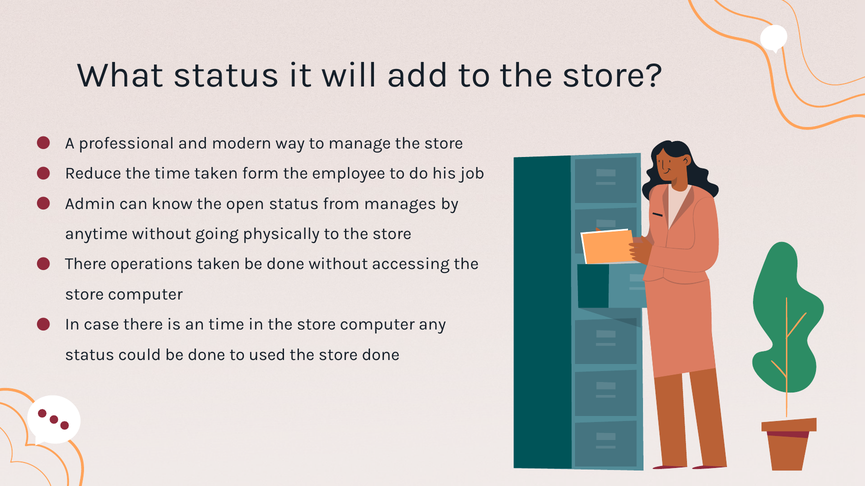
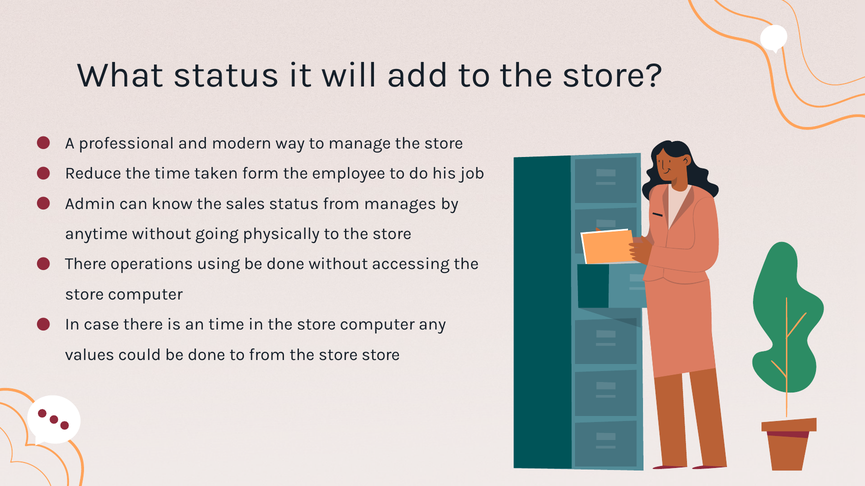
open: open -> sales
operations taken: taken -> using
status at (90, 355): status -> values
to used: used -> from
store done: done -> store
